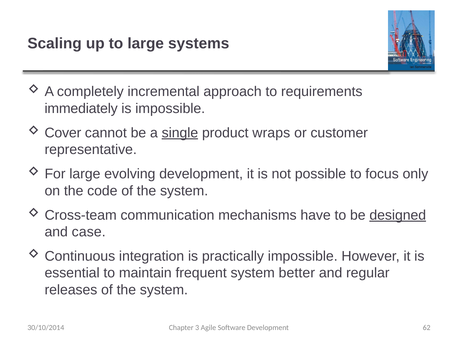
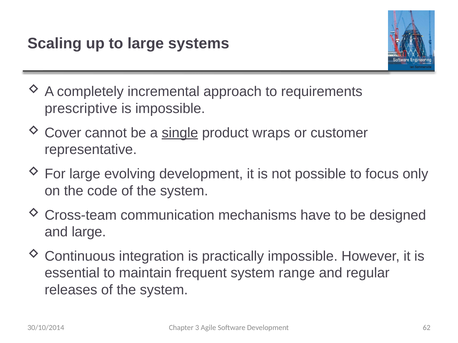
immediately: immediately -> prescriptive
designed underline: present -> none
and case: case -> large
better: better -> range
